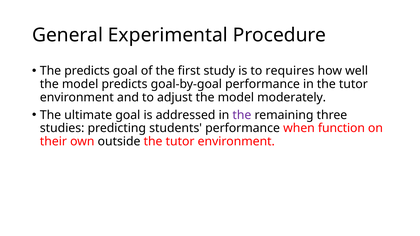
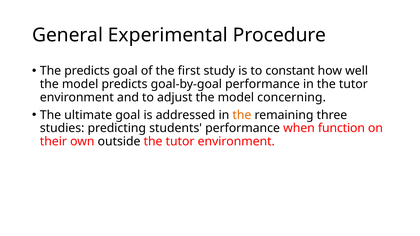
requires: requires -> constant
moderately: moderately -> concerning
the at (242, 115) colour: purple -> orange
